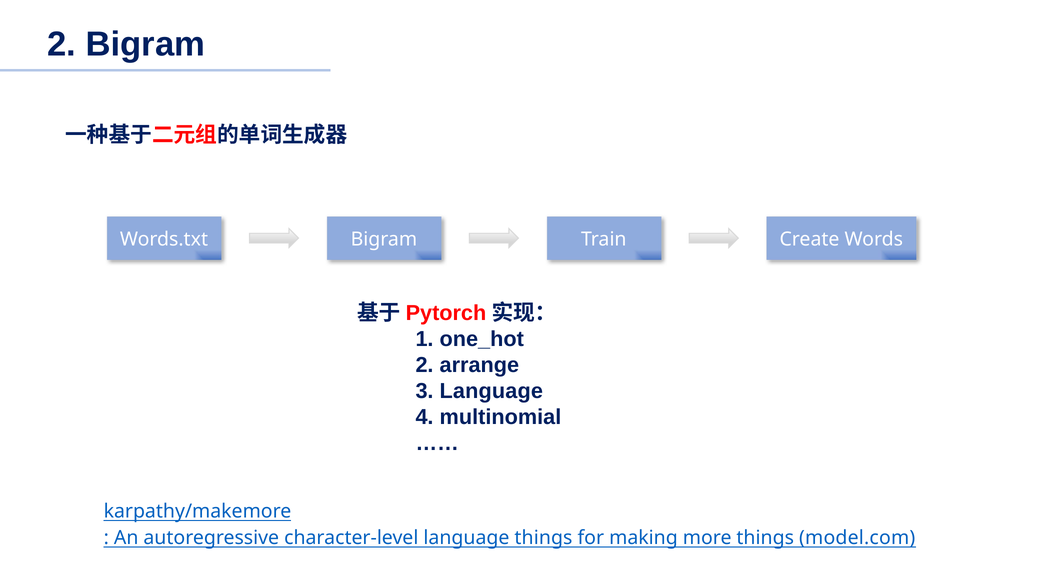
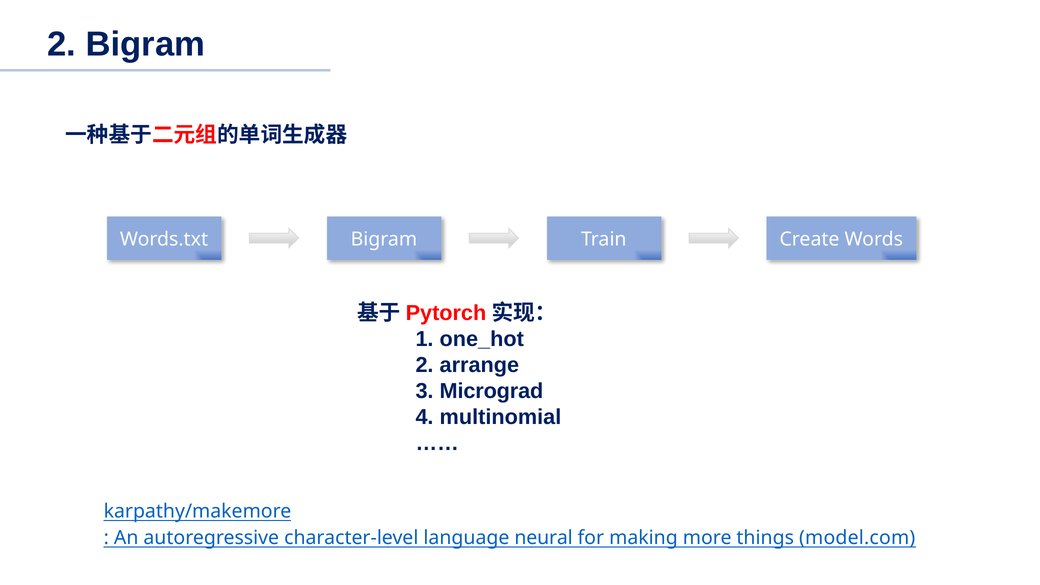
3 Language: Language -> Micrograd
language things: things -> neural
